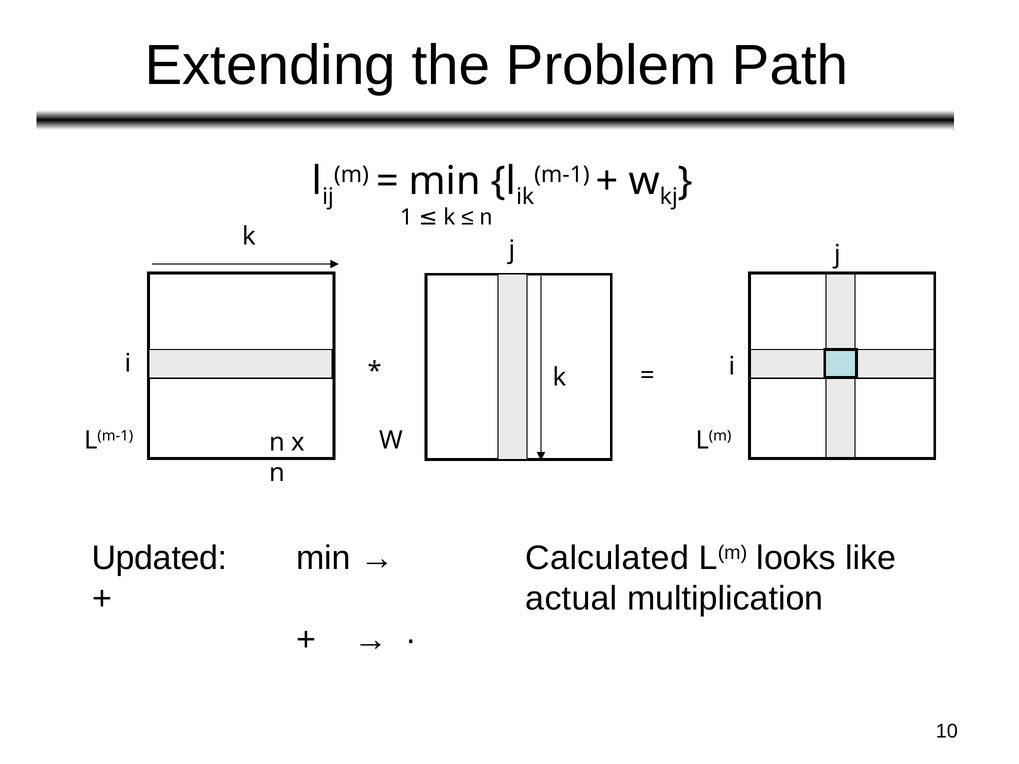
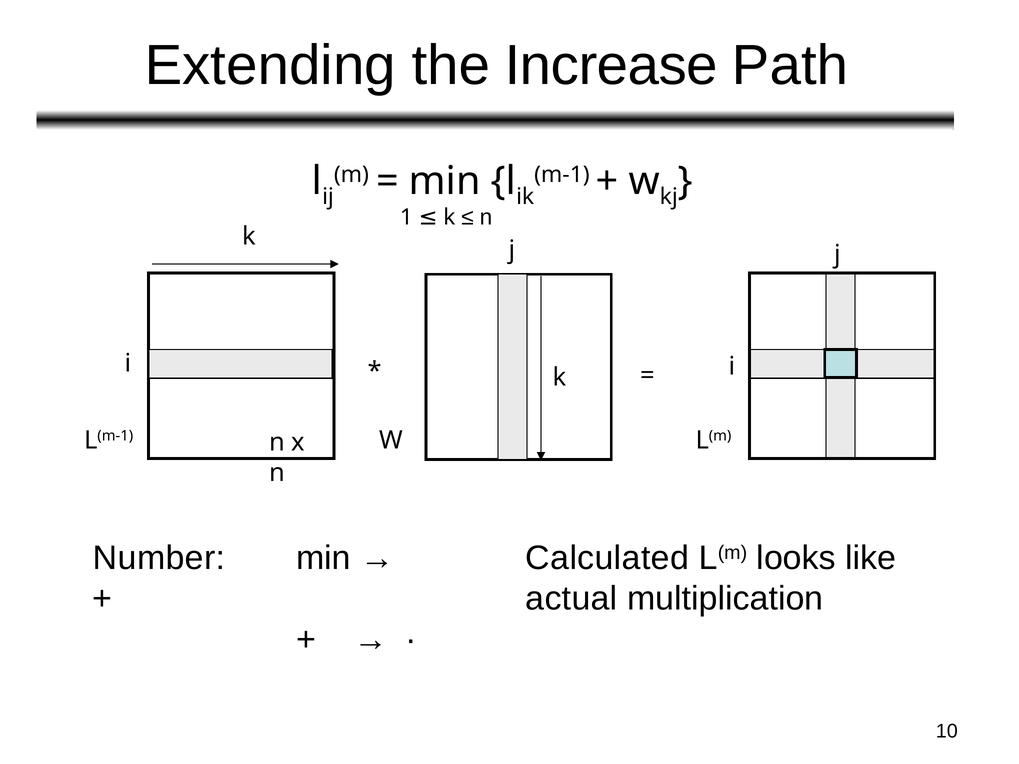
Problem: Problem -> Increase
Updated: Updated -> Number
